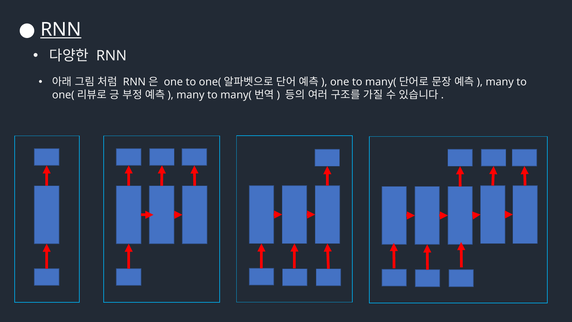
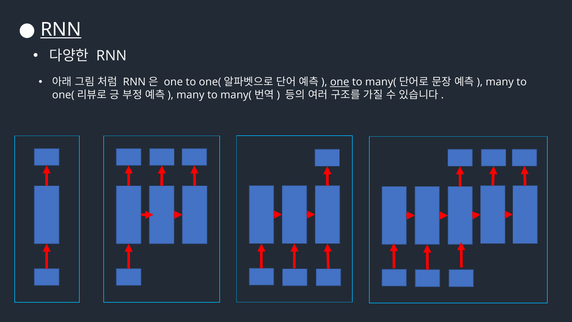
one at (340, 82) underline: none -> present
